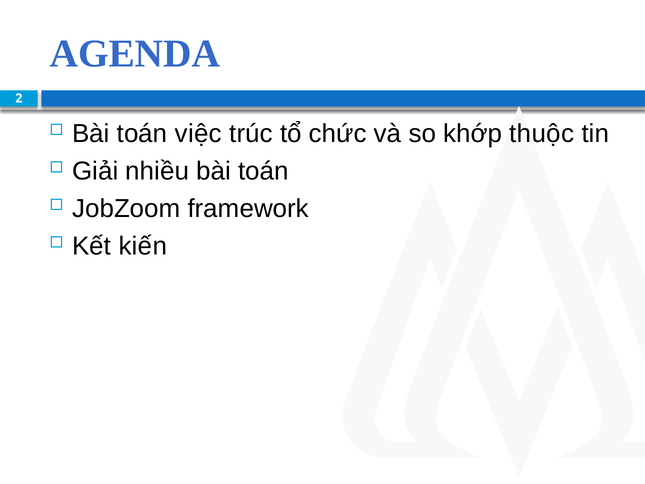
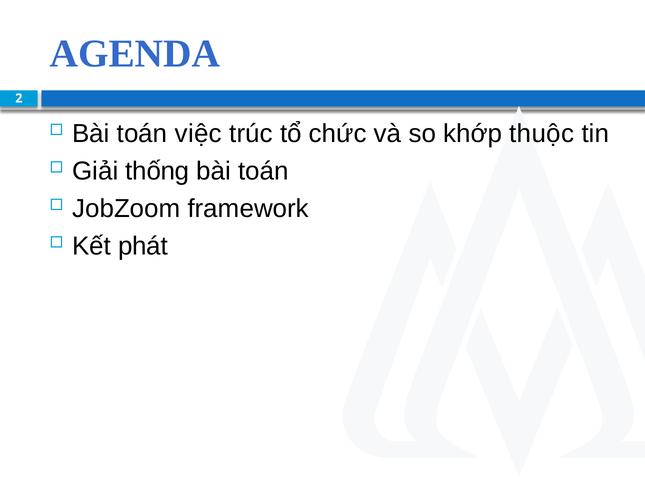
nhiều: nhiều -> thống
kiến: kiến -> phát
